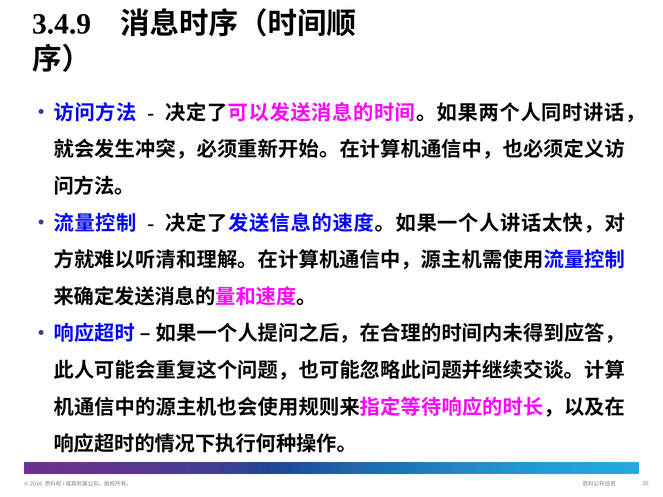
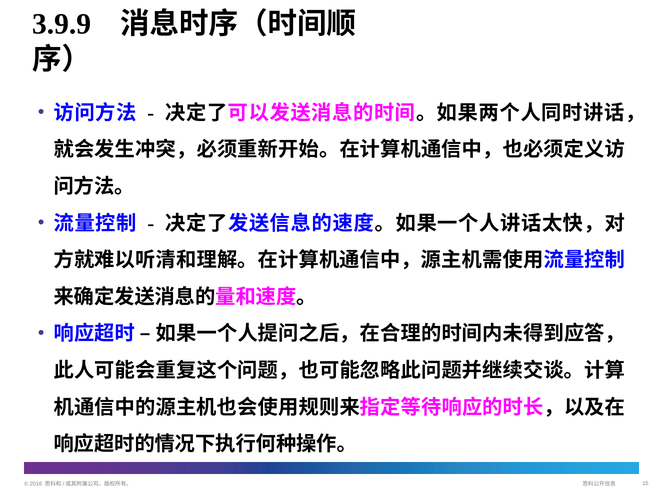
3.4.9: 3.4.9 -> 3.9.9
